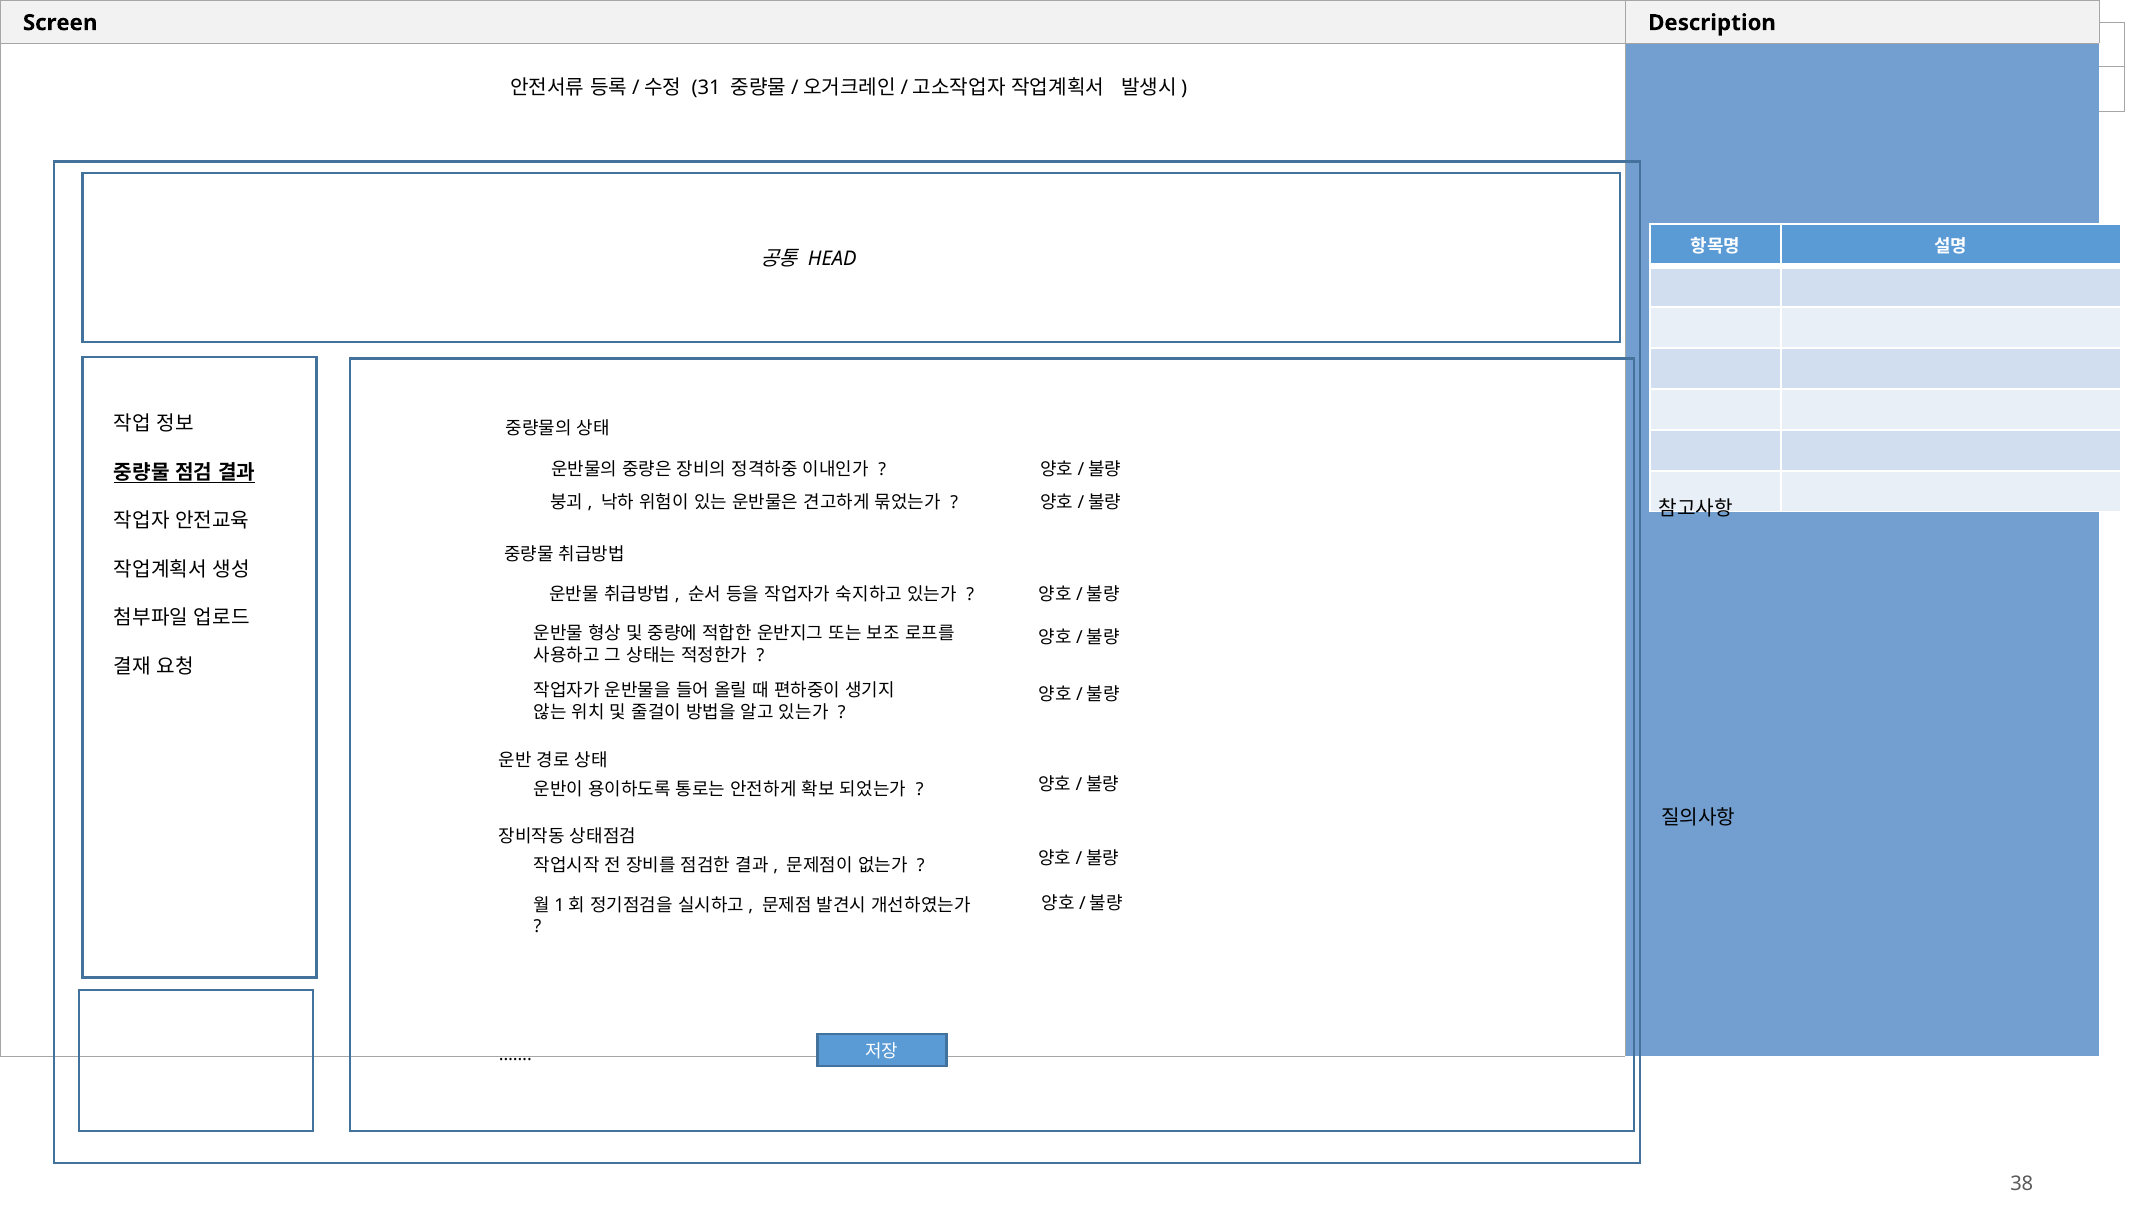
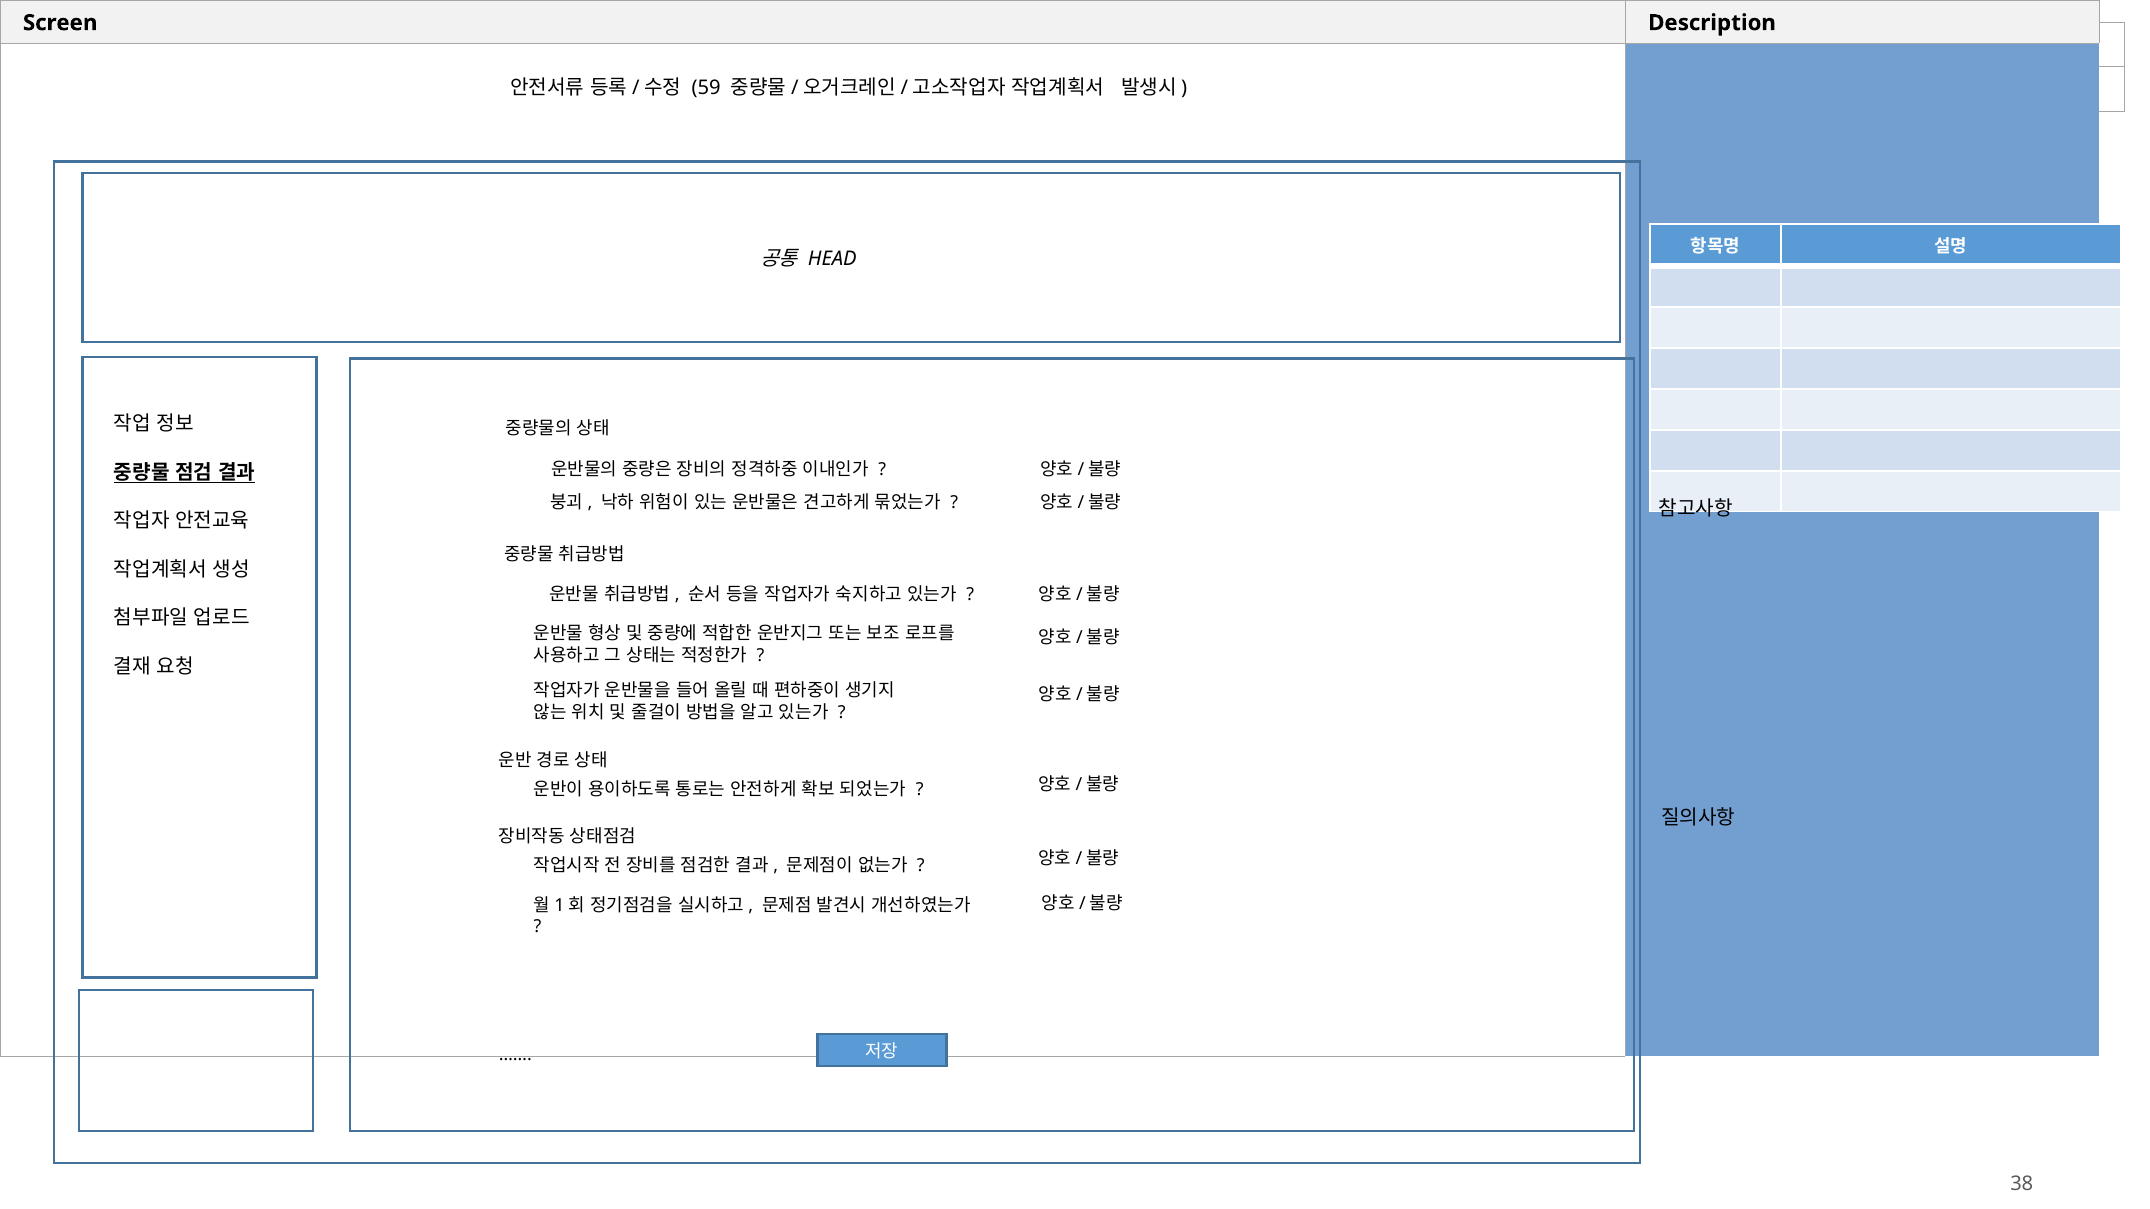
31: 31 -> 59
